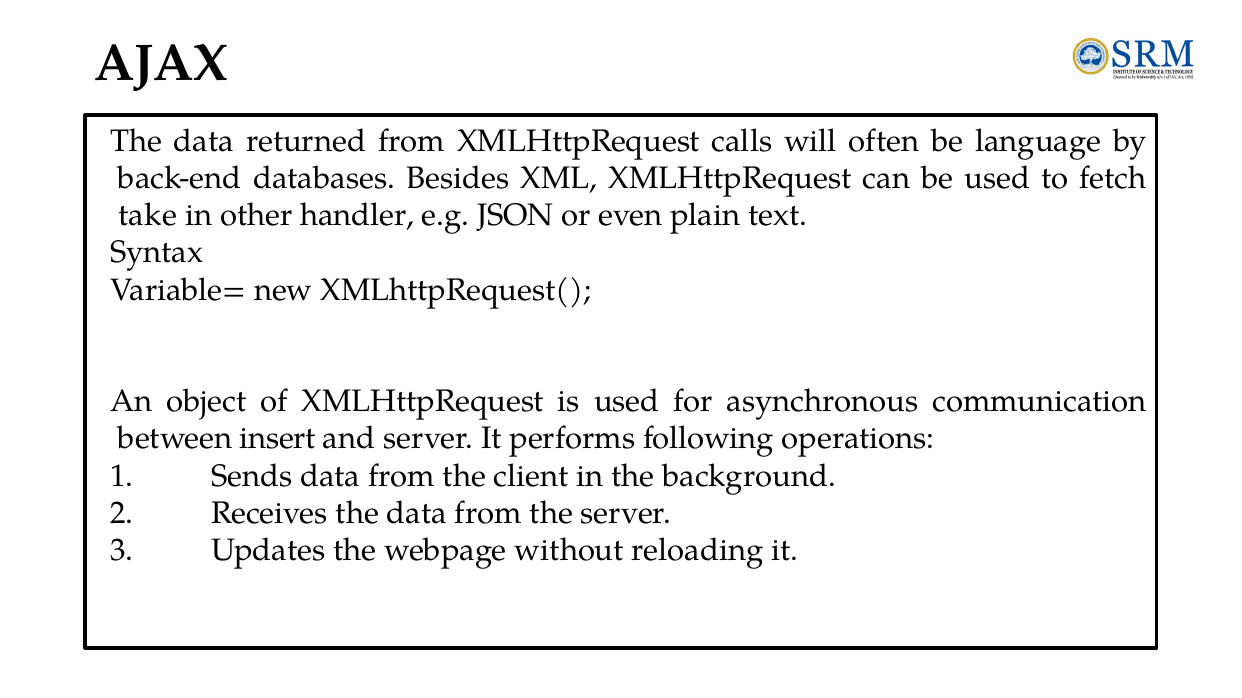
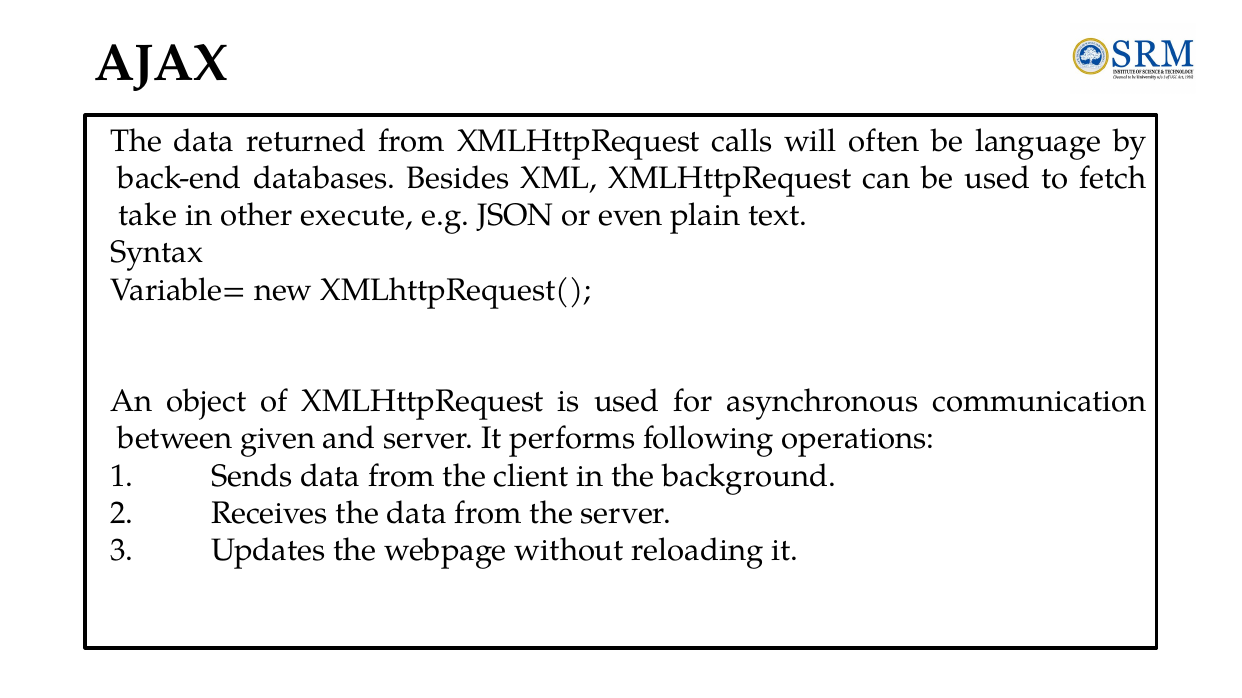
handler: handler -> execute
insert: insert -> given
